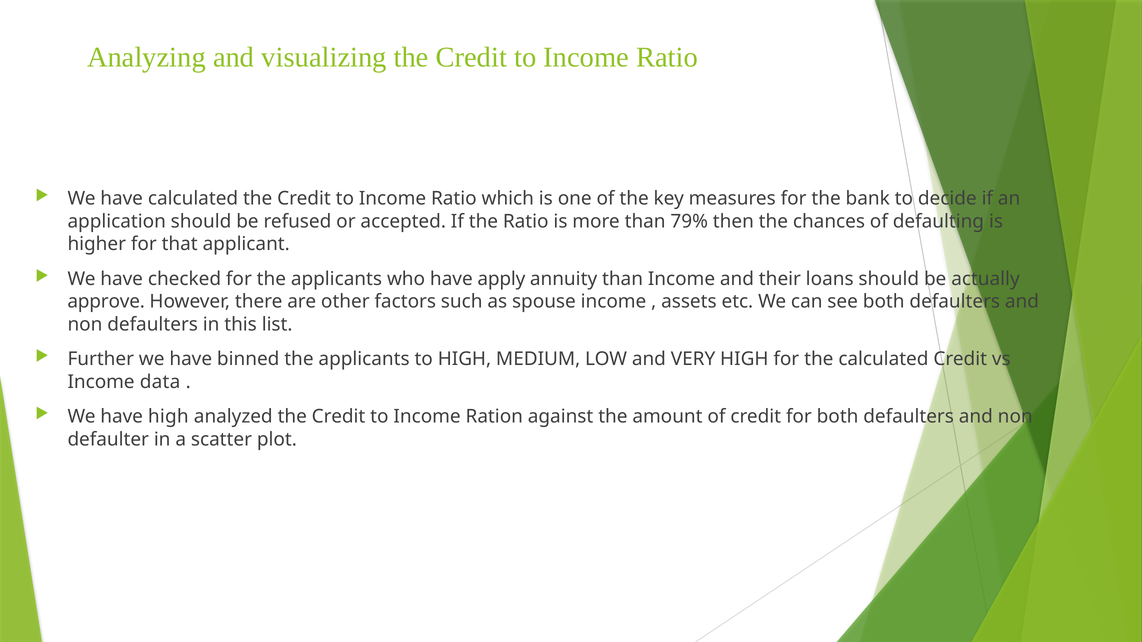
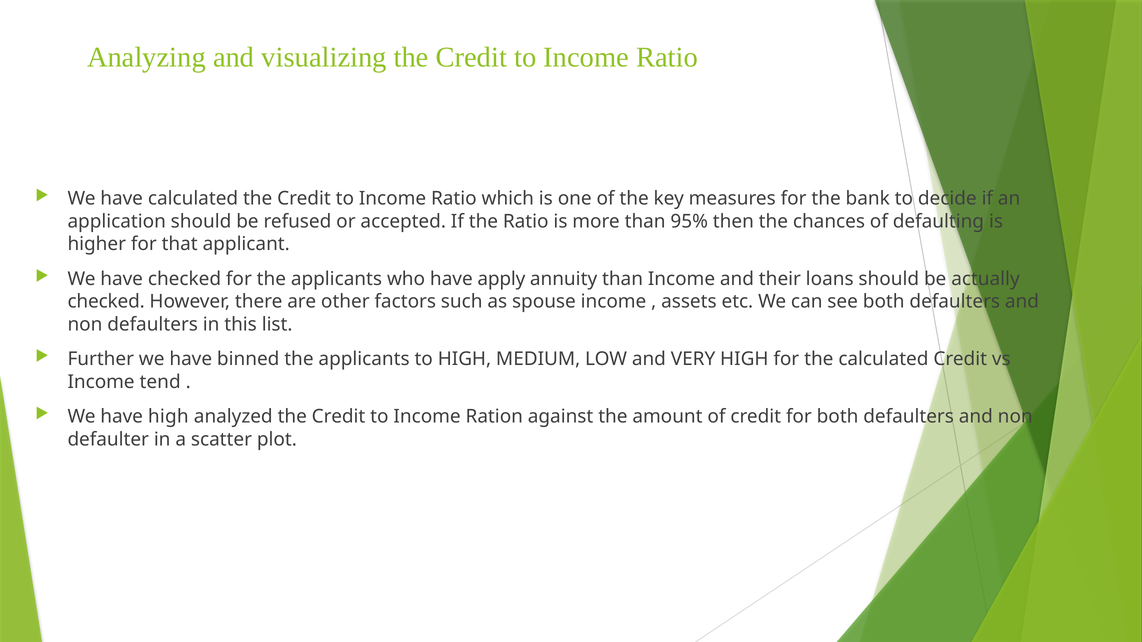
79%: 79% -> 95%
approve at (106, 302): approve -> checked
data: data -> tend
